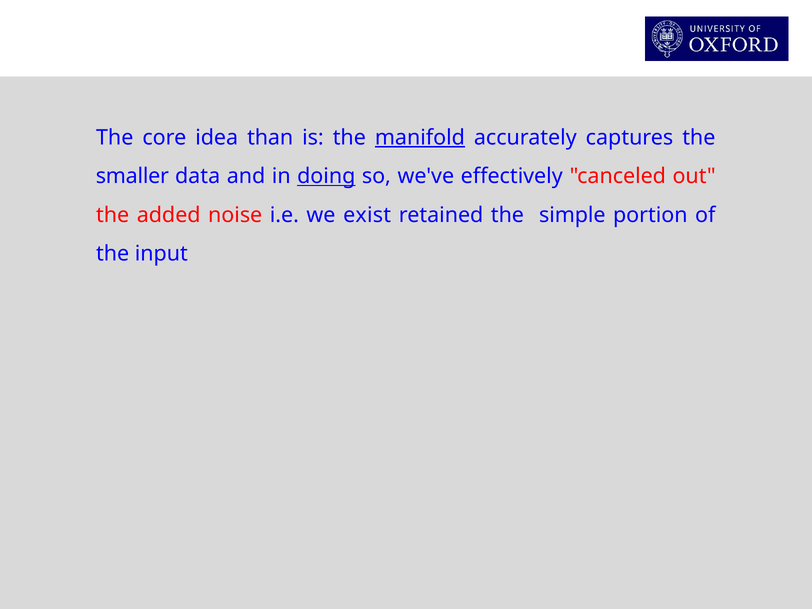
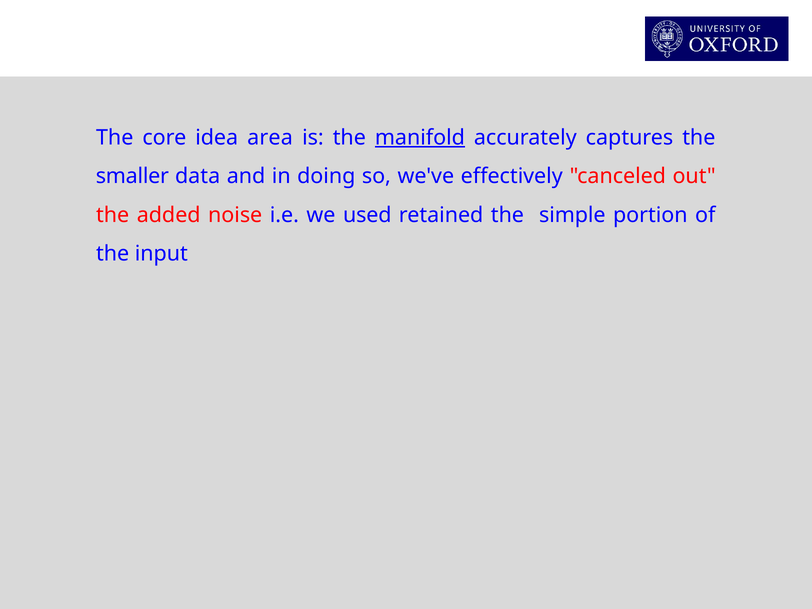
than: than -> area
doing underline: present -> none
exist: exist -> used
